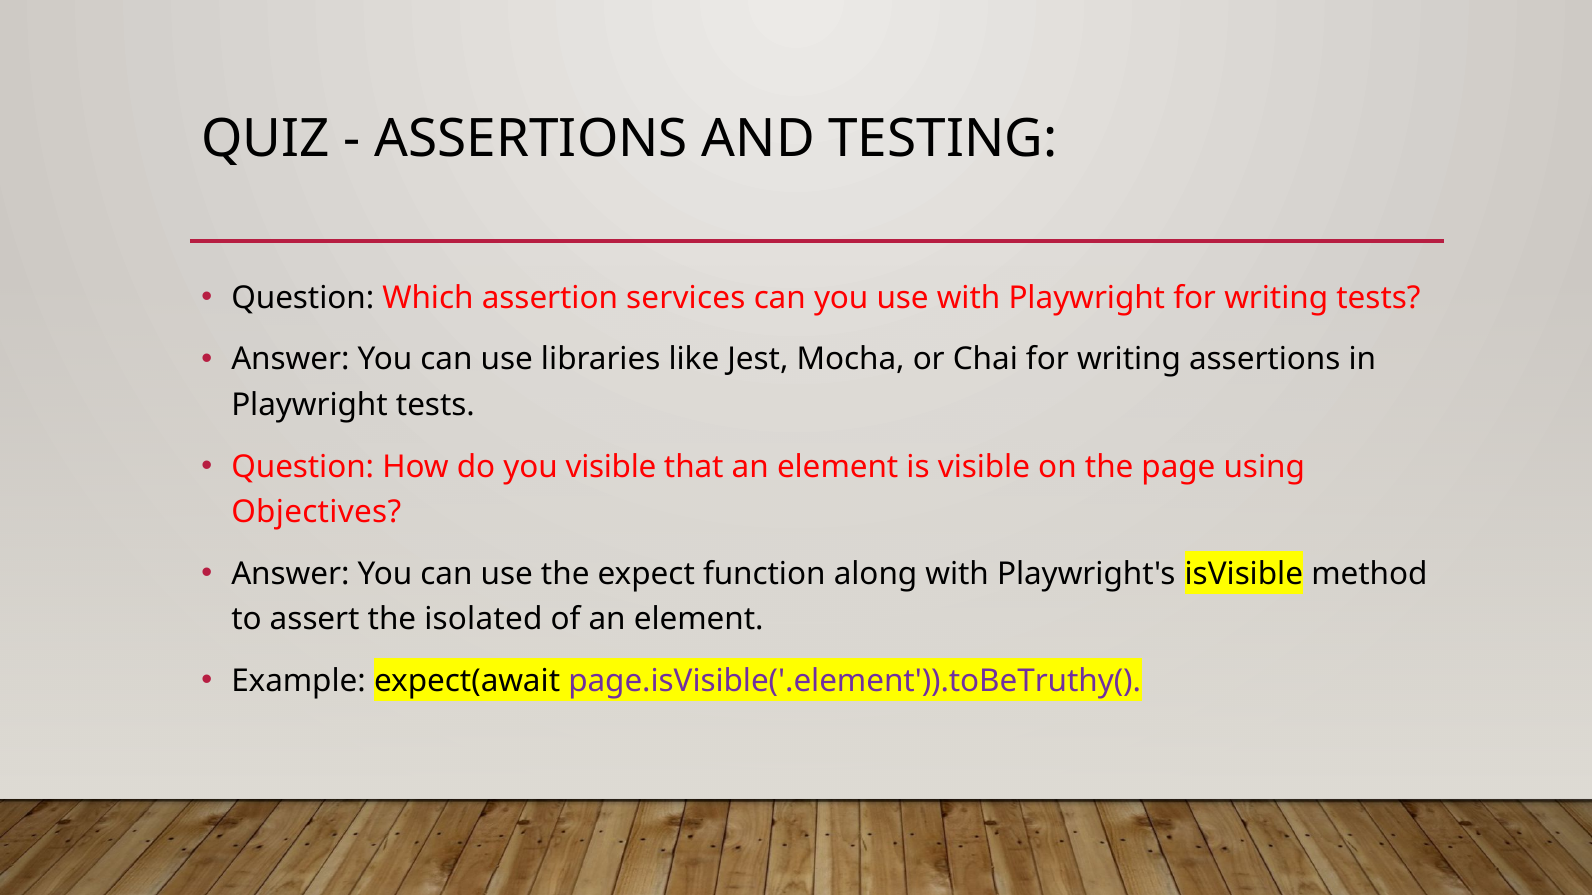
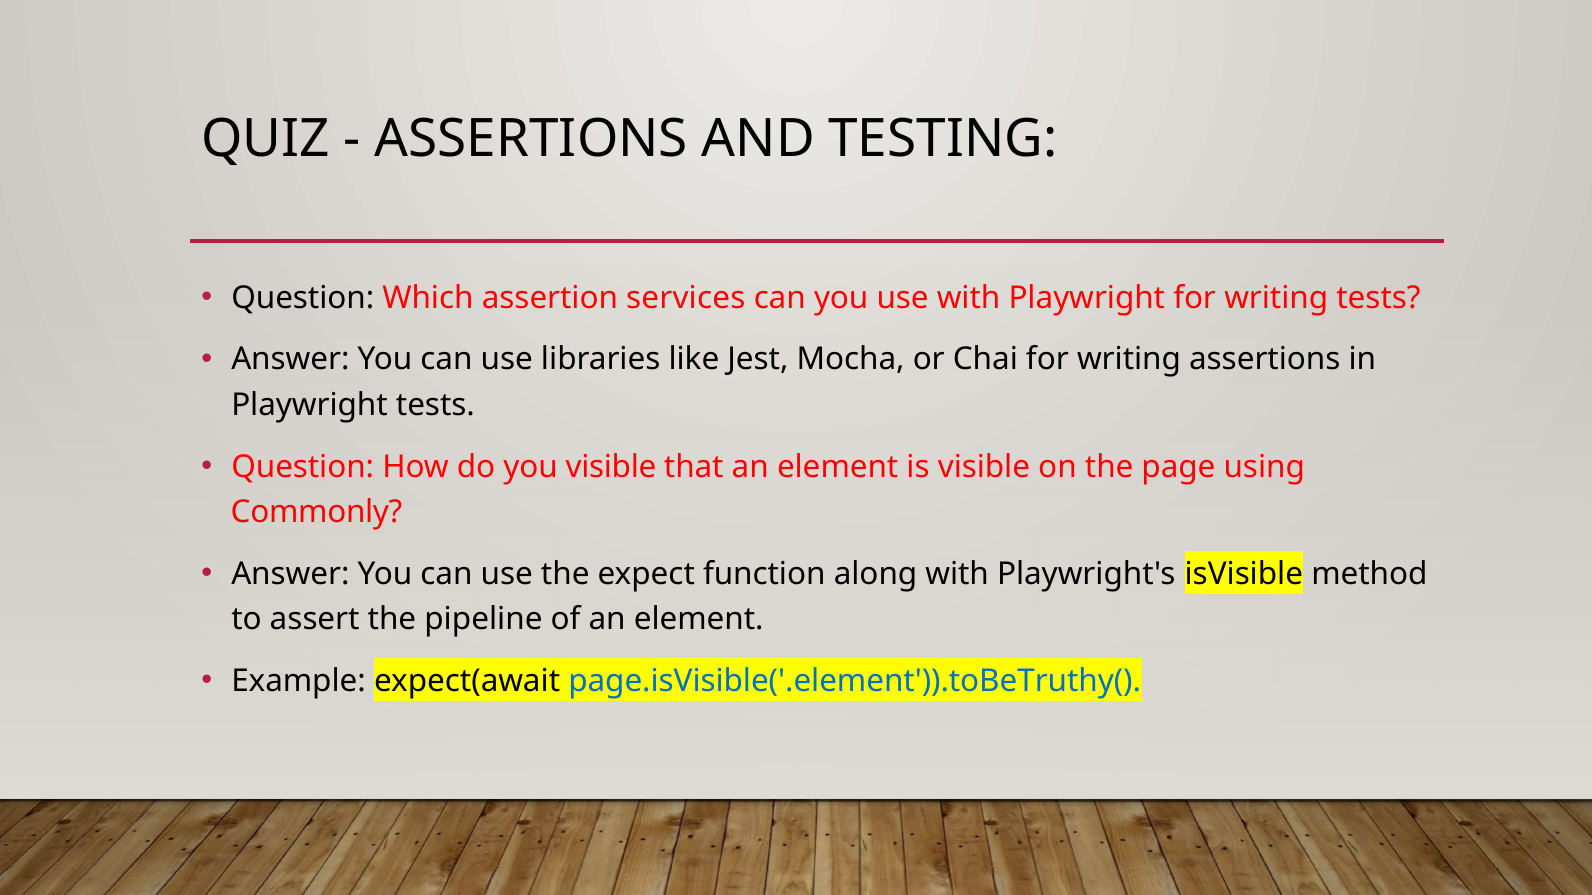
Objectives: Objectives -> Commonly
isolated: isolated -> pipeline
page.isVisible('.element')).toBeTruthy( colour: purple -> blue
